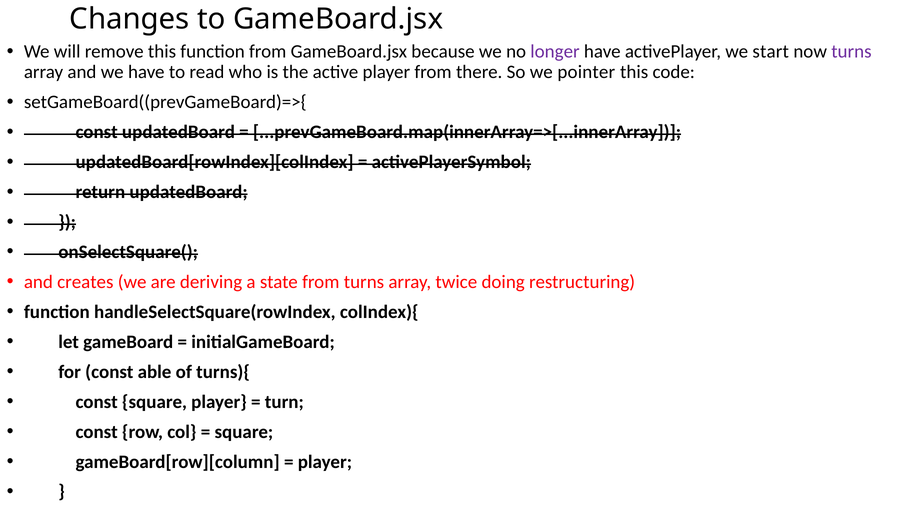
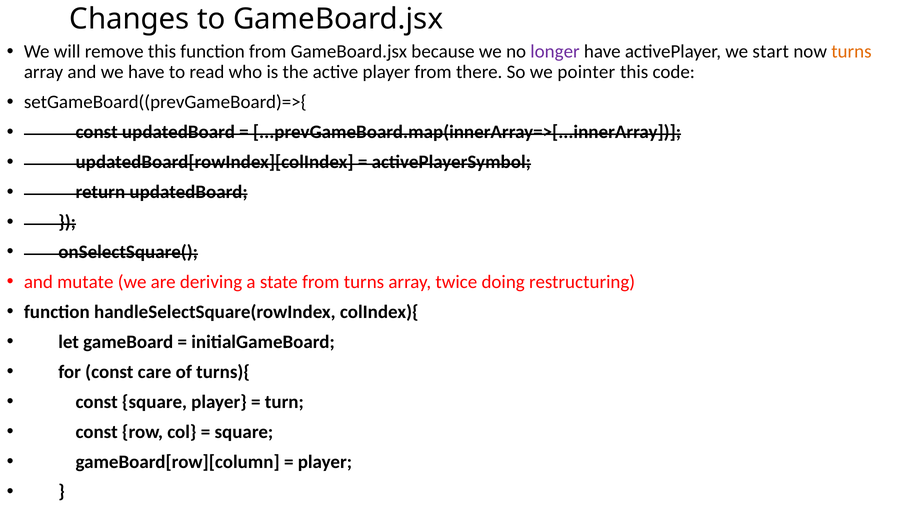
turns at (851, 52) colour: purple -> orange
creates: creates -> mutate
able: able -> care
